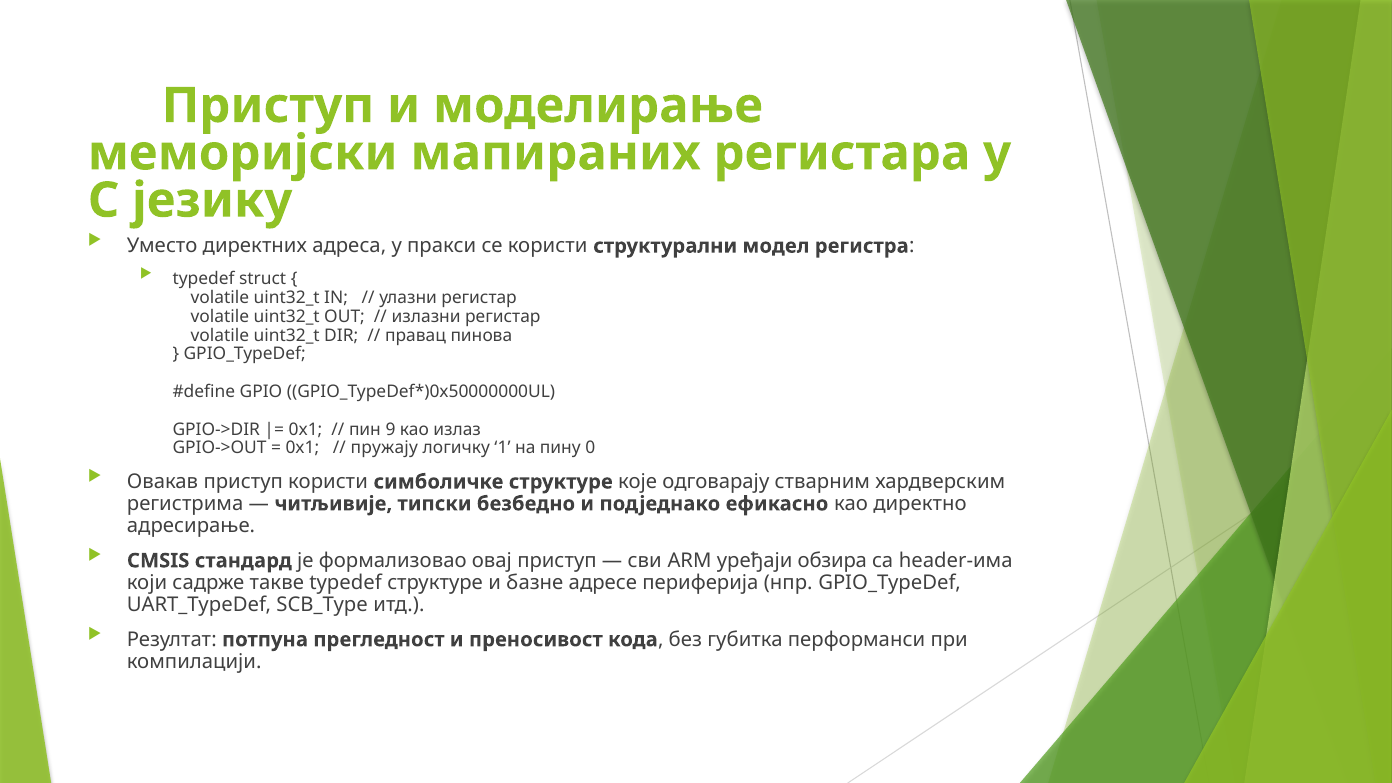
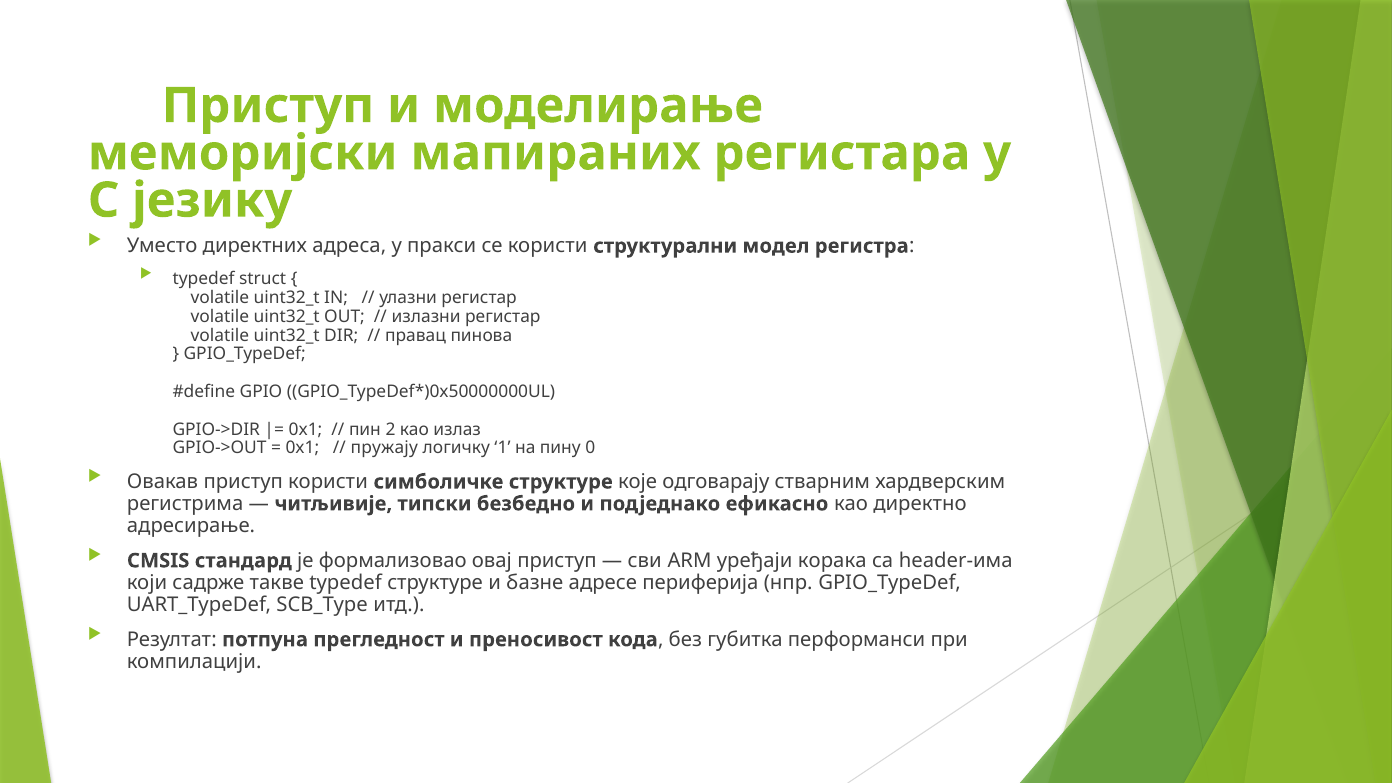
9: 9 -> 2
обзира: обзира -> корака
